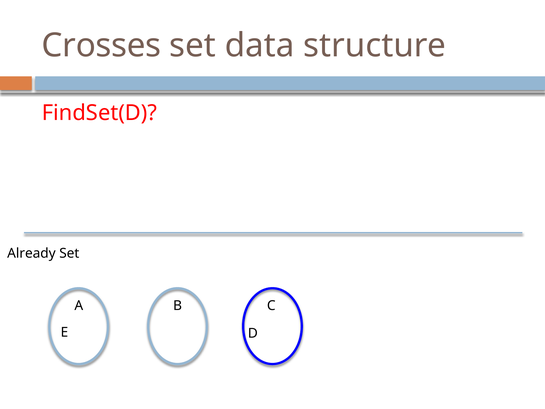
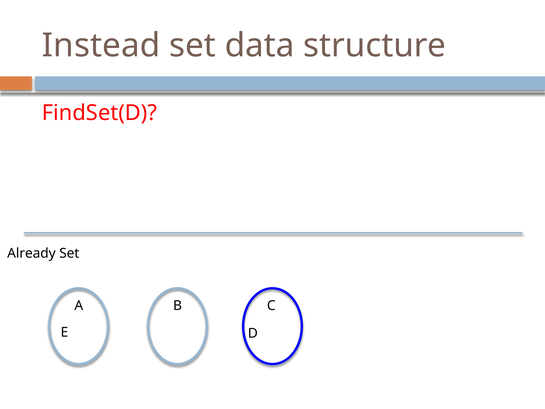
Crosses: Crosses -> Instead
